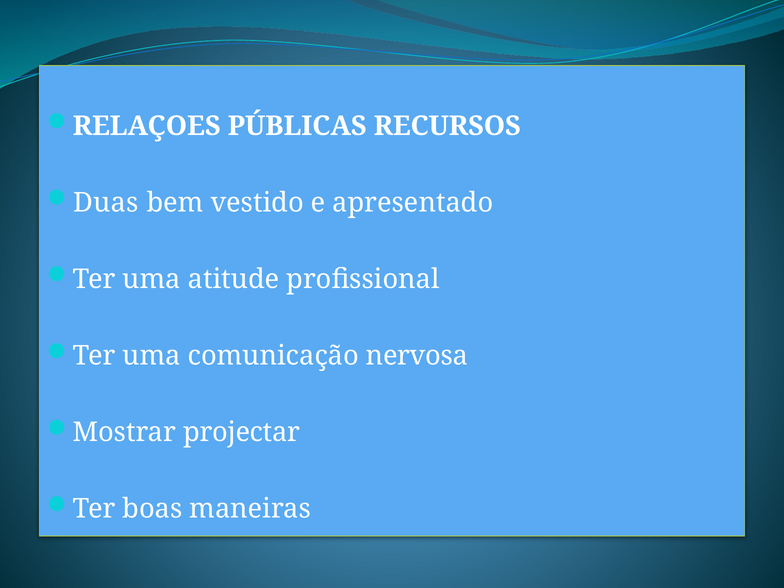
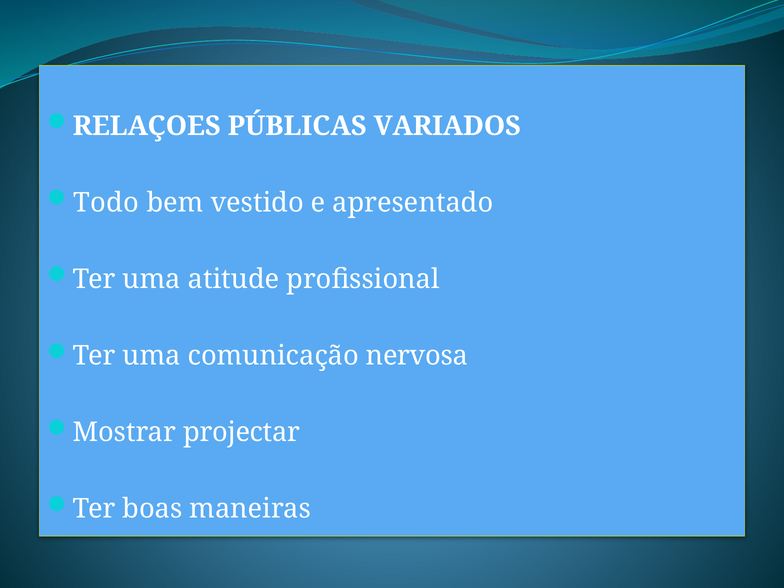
RECURSOS: RECURSOS -> VARIADOS
Duas: Duas -> Todo
